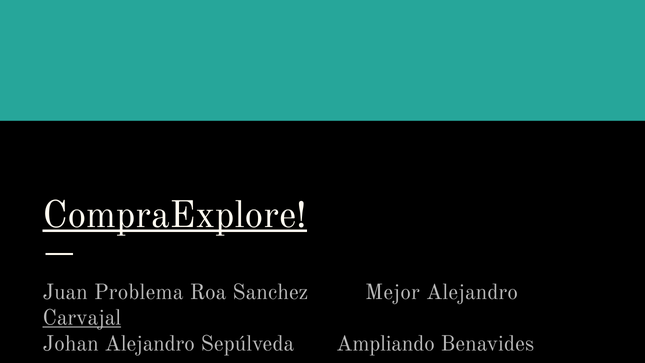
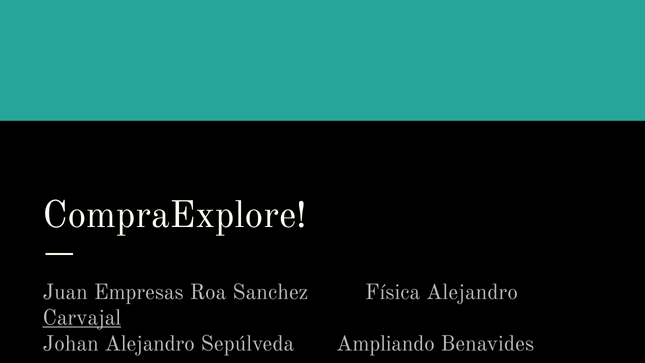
CompraExplore underline: present -> none
Problema: Problema -> Empresas
Mejor: Mejor -> Física
